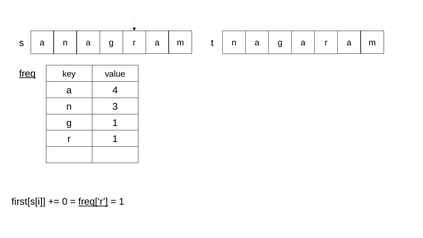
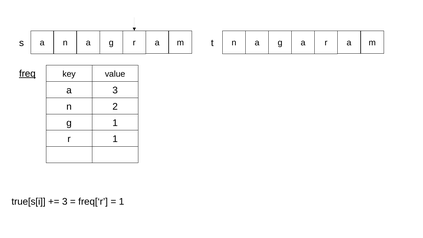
a 4: 4 -> 3
3: 3 -> 2
first[s[i: first[s[i -> true[s[i
0 at (65, 202): 0 -> 3
freq[‘r underline: present -> none
